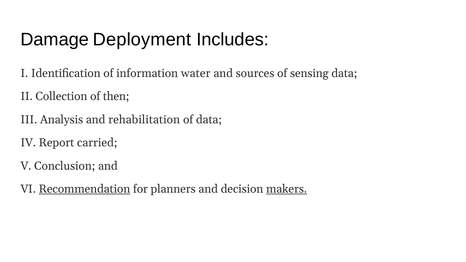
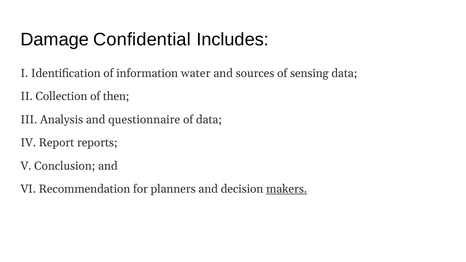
Deployment: Deployment -> Confidential
rehabilitation: rehabilitation -> questionnaire
carried: carried -> reports
Recommendation underline: present -> none
